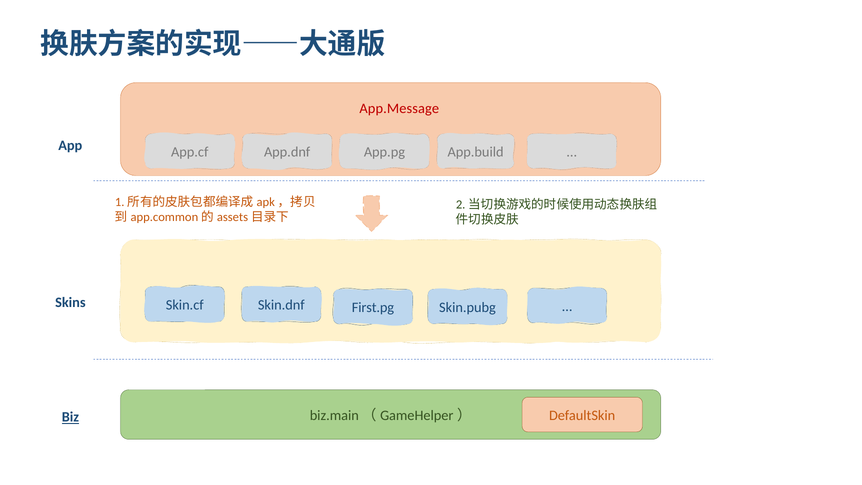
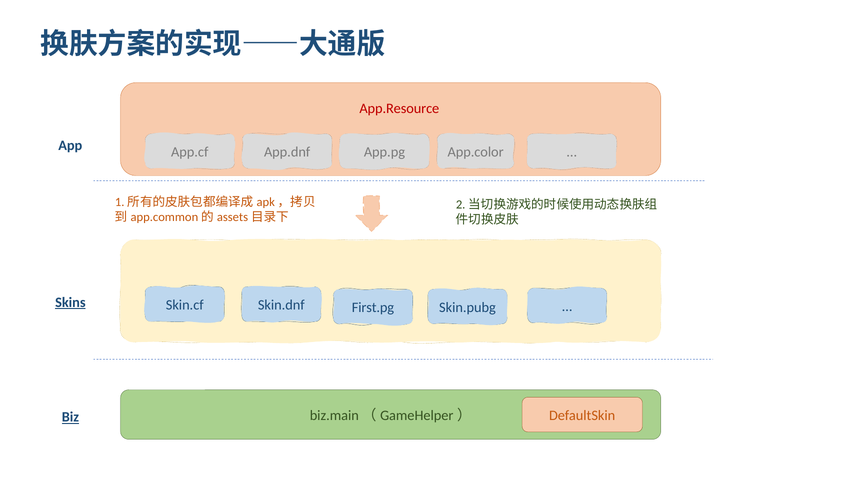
App.Message: App.Message -> App.Resource
App.build: App.build -> App.color
Skins underline: none -> present
